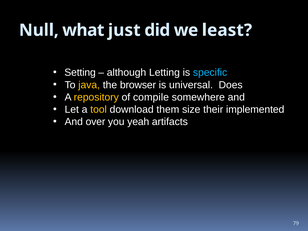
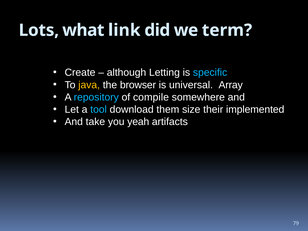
Null: Null -> Lots
just: just -> link
least: least -> term
Setting: Setting -> Create
Does: Does -> Array
repository colour: yellow -> light blue
tool colour: yellow -> light blue
over: over -> take
